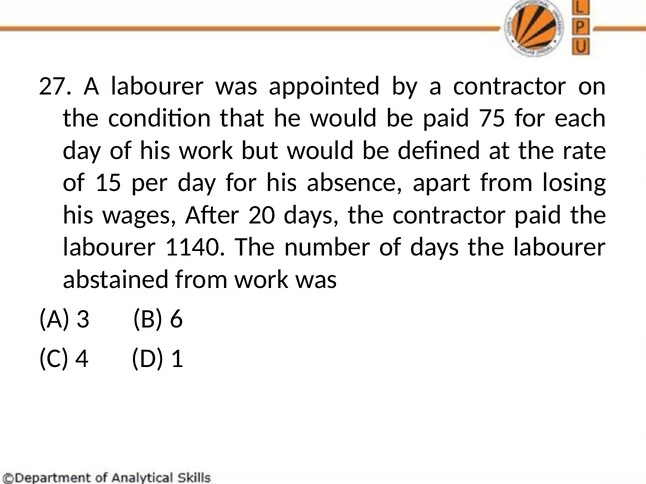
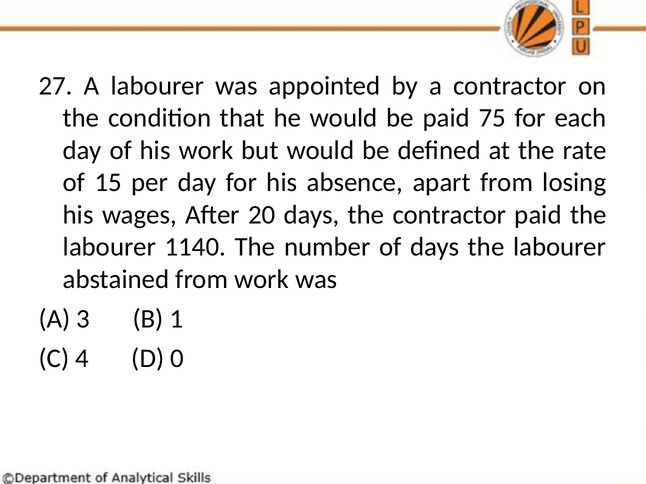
6: 6 -> 1
1: 1 -> 0
